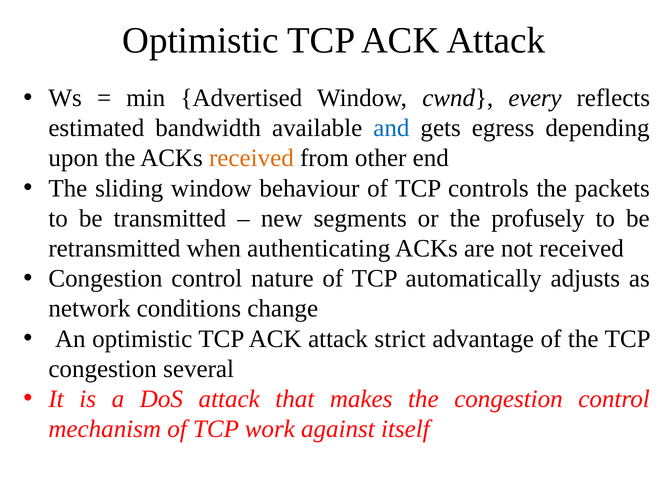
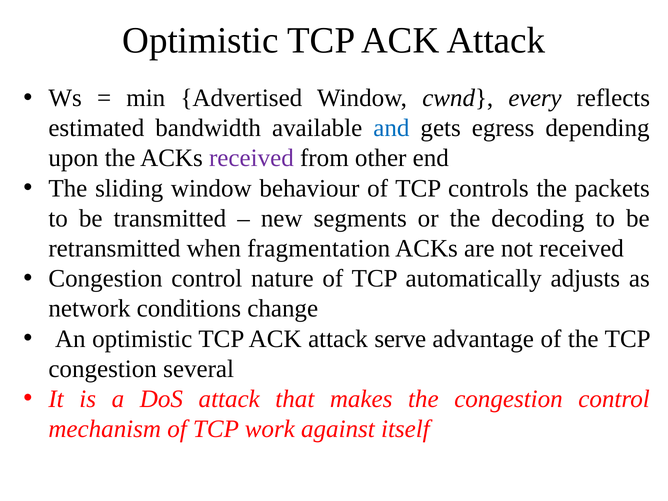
received at (251, 158) colour: orange -> purple
profusely: profusely -> decoding
authenticating: authenticating -> fragmentation
strict: strict -> serve
